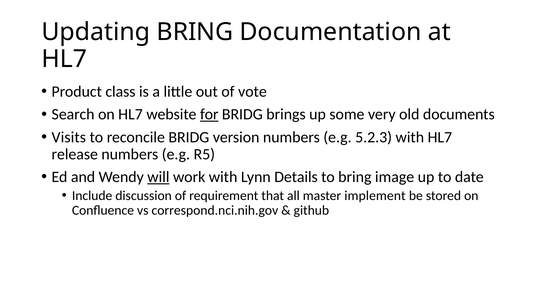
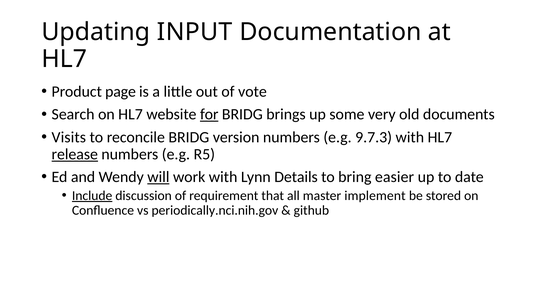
Updating BRING: BRING -> INPUT
class: class -> page
5.2.3: 5.2.3 -> 9.7.3
release underline: none -> present
image: image -> easier
Include underline: none -> present
correspond.nci.nih.gov: correspond.nci.nih.gov -> periodically.nci.nih.gov
